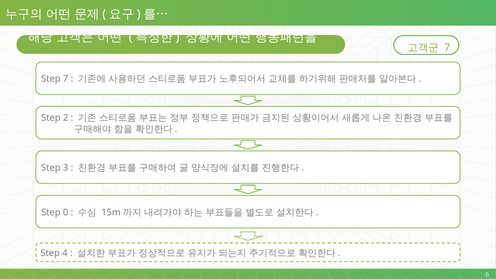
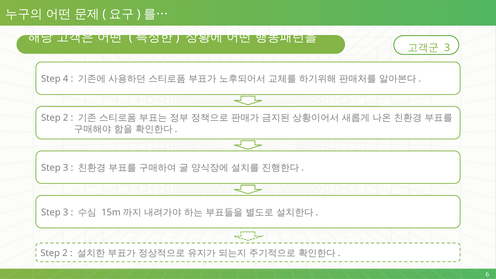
7 at (447, 48): 7 -> 3
Step 7: 7 -> 4
0 at (66, 212): 0 -> 3
4 at (65, 253): 4 -> 2
